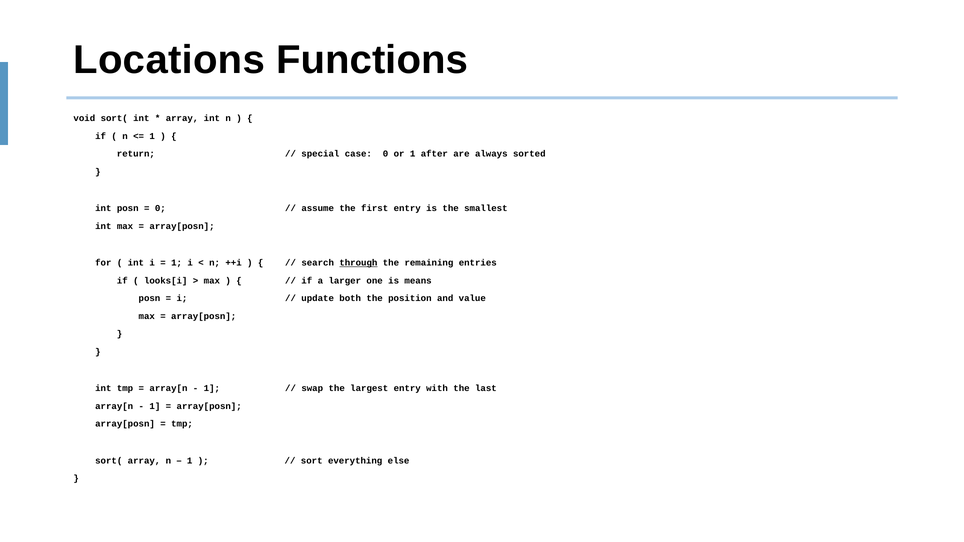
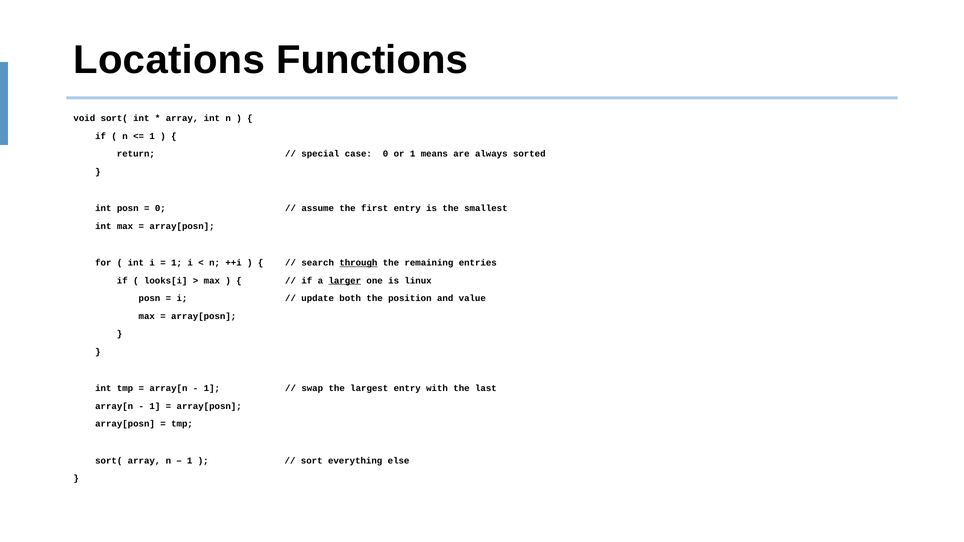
after: after -> means
larger underline: none -> present
means: means -> linux
